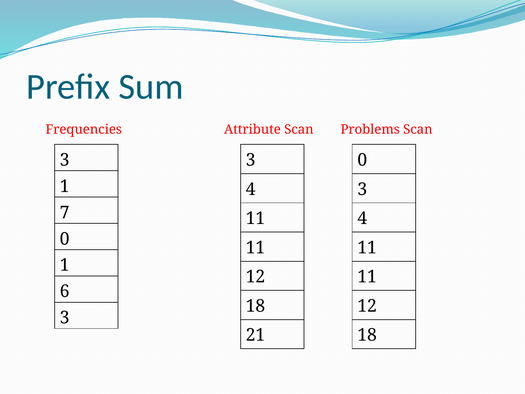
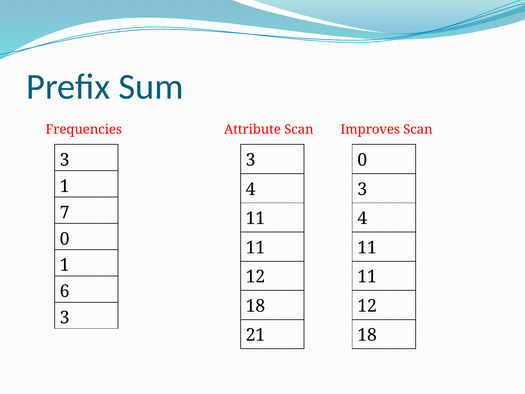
Problems: Problems -> Improves
